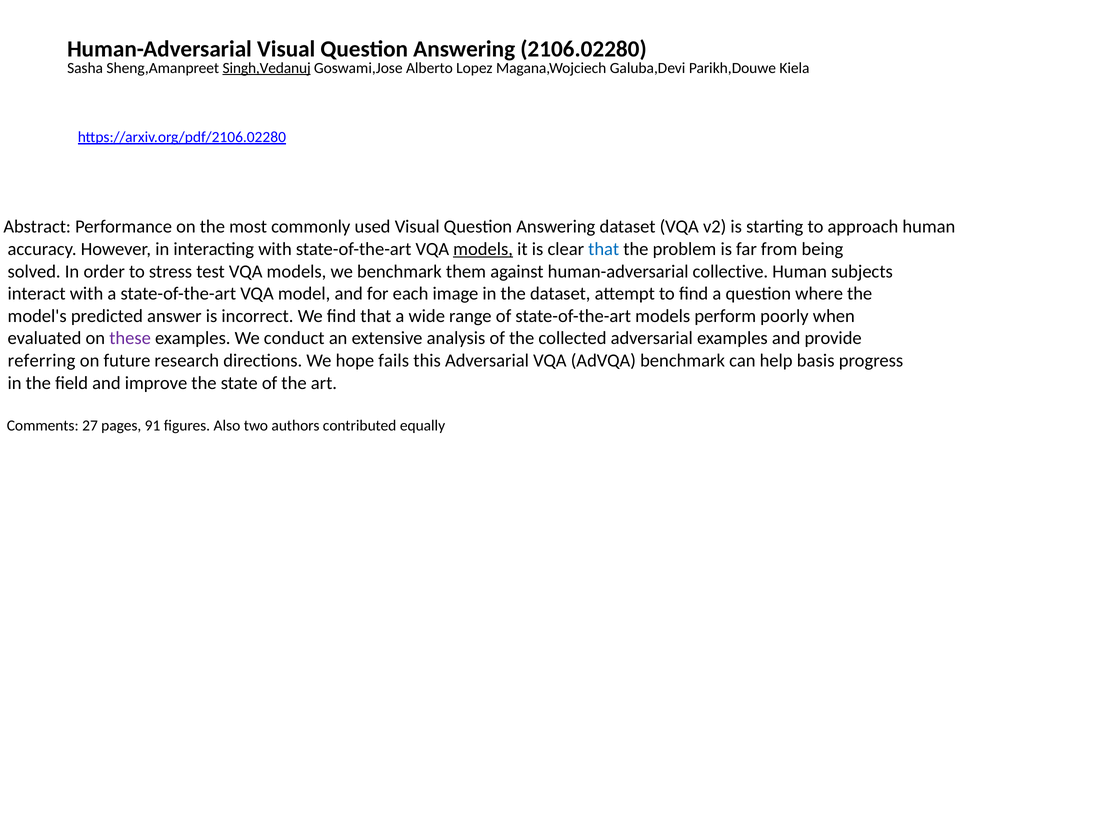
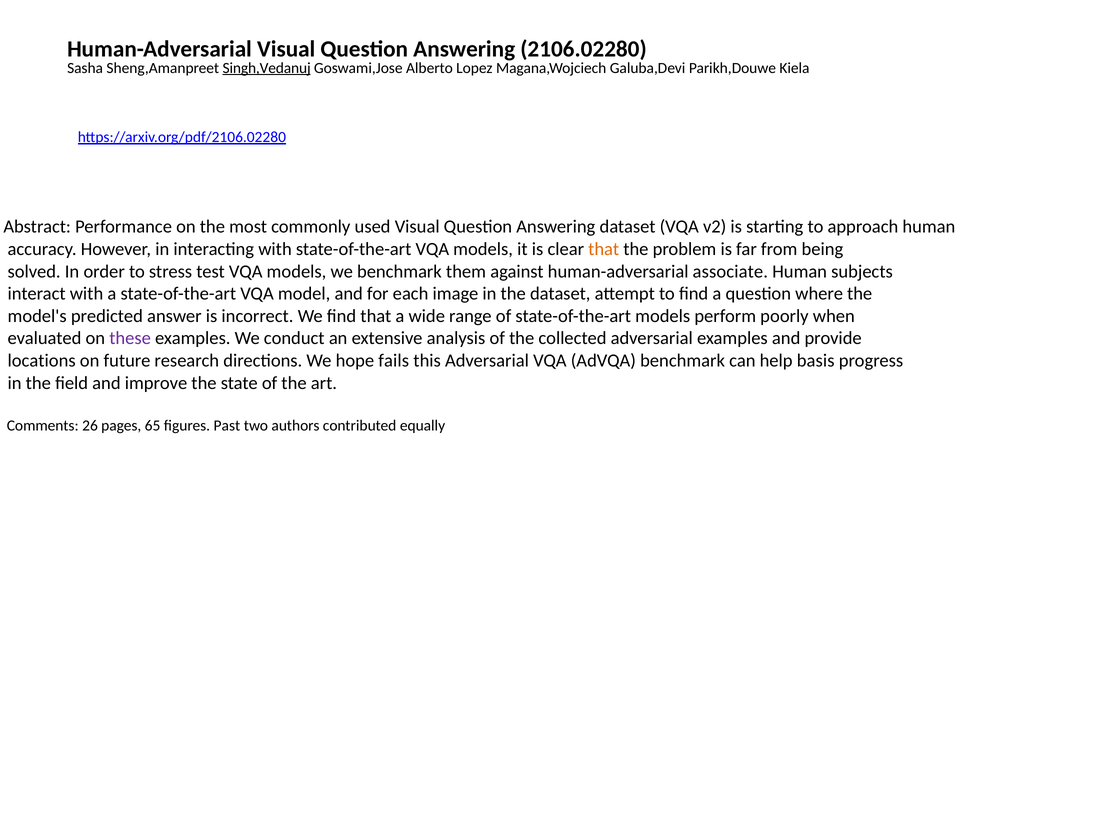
models at (483, 249) underline: present -> none
that at (604, 249) colour: blue -> orange
collective: collective -> associate
referring: referring -> locations
27: 27 -> 26
91: 91 -> 65
Also: Also -> Past
